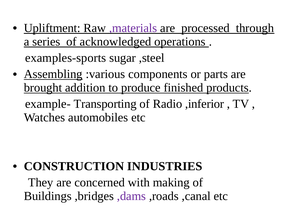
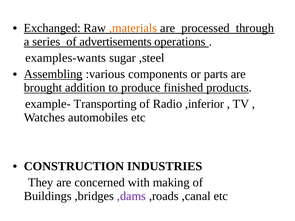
Upliftment: Upliftment -> Exchanged
,materials colour: purple -> orange
acknowledged: acknowledged -> advertisements
examples-sports: examples-sports -> examples-wants
